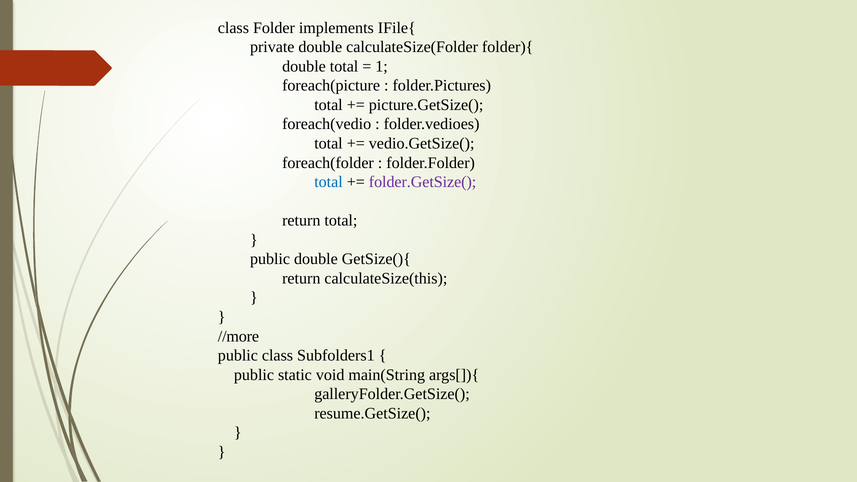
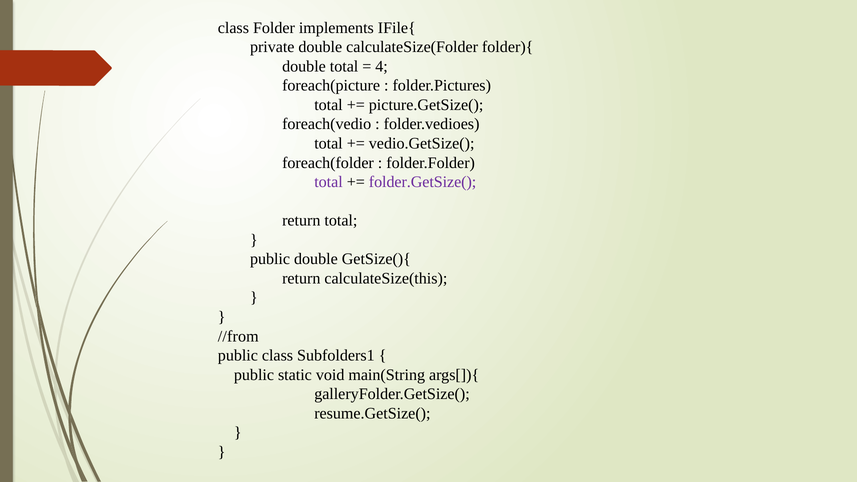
1: 1 -> 4
total at (329, 182) colour: blue -> purple
//more: //more -> //from
